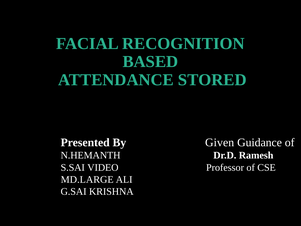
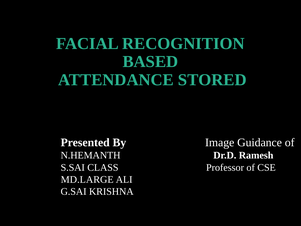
Given: Given -> Image
VIDEO: VIDEO -> CLASS
